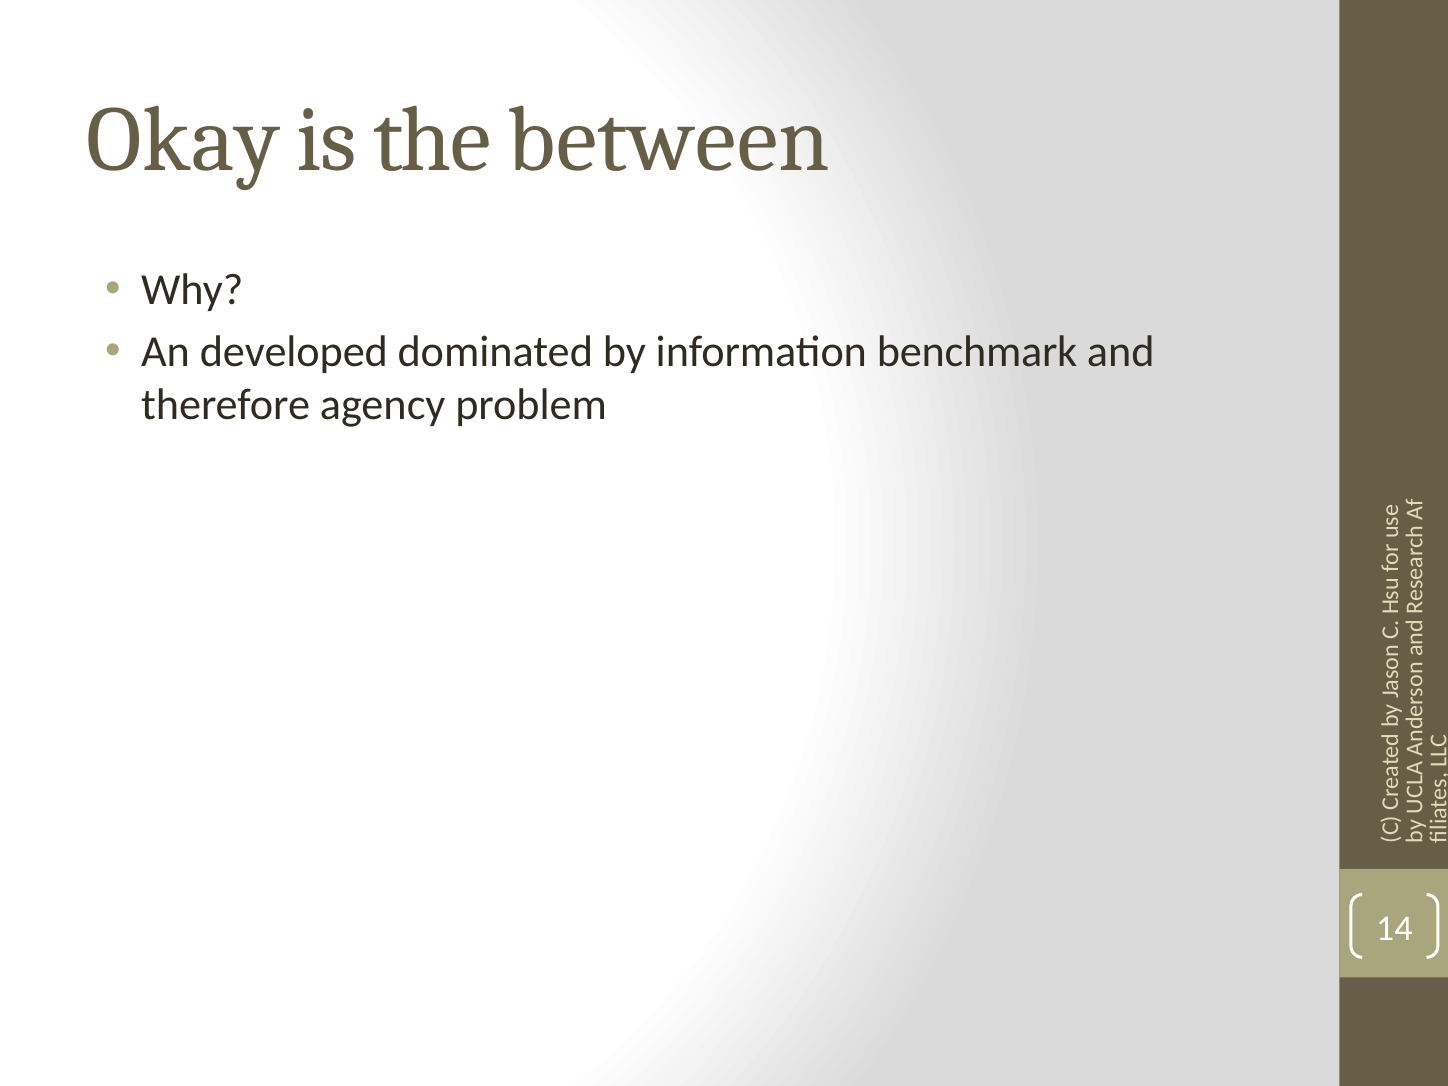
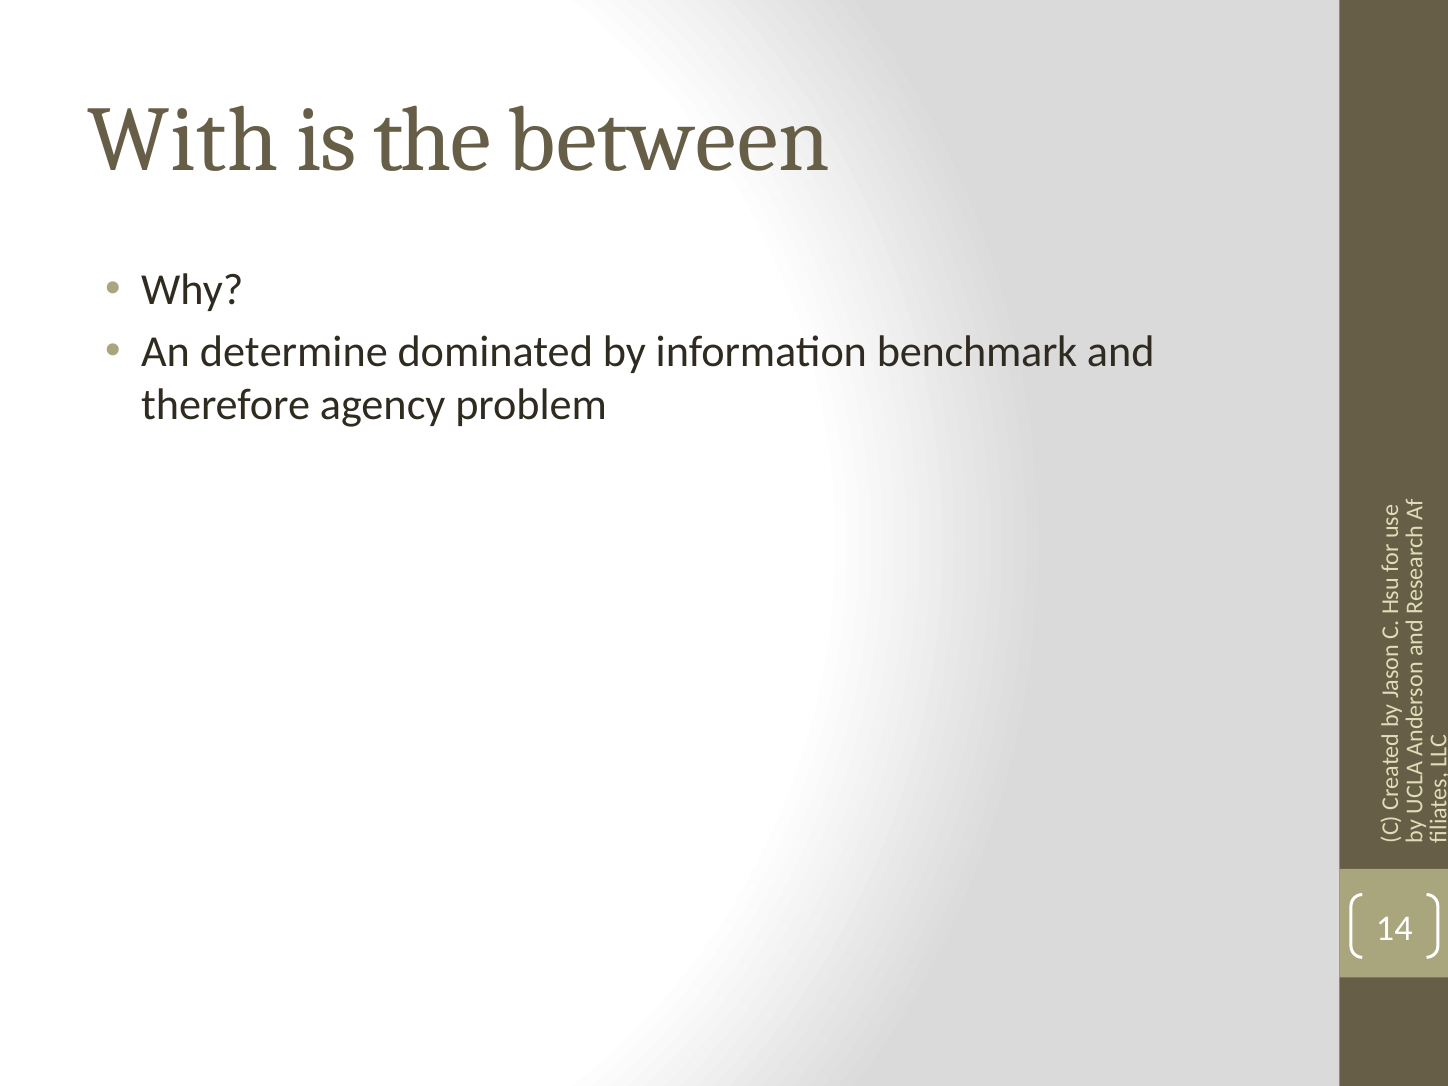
Okay: Okay -> With
developed: developed -> determine
